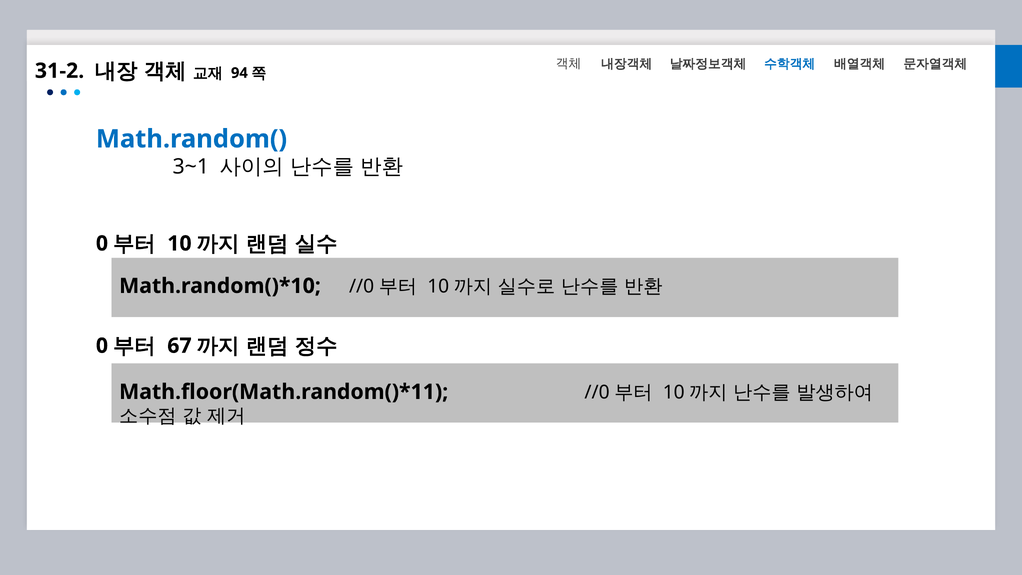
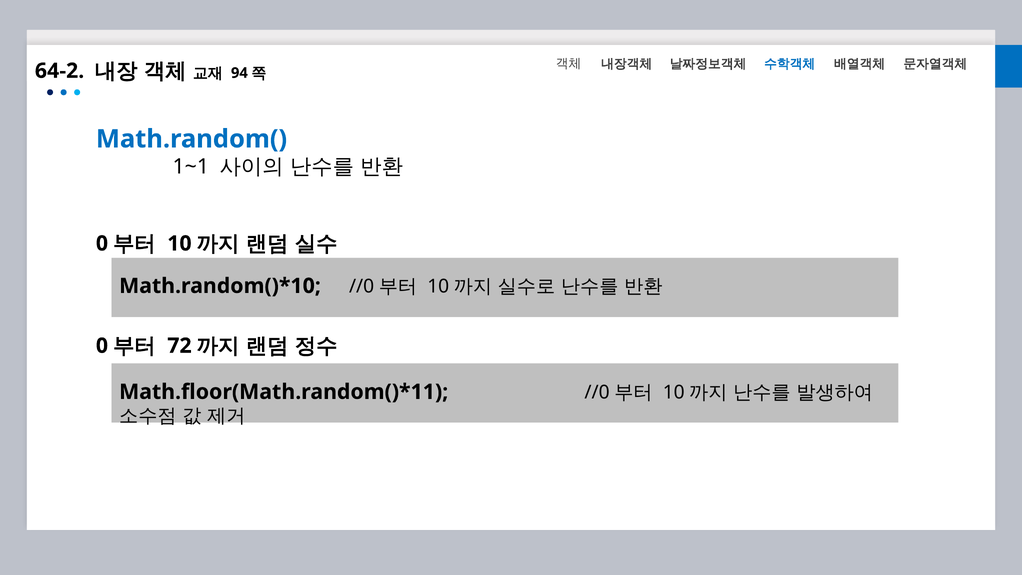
31-2: 31-2 -> 64-2
3~1: 3~1 -> 1~1
67: 67 -> 72
